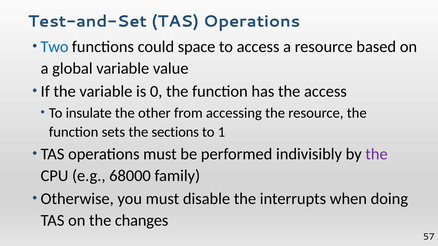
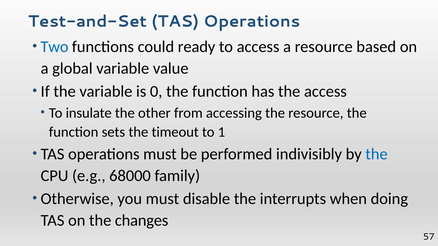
space: space -> ready
sections: sections -> timeout
the at (377, 154) colour: purple -> blue
